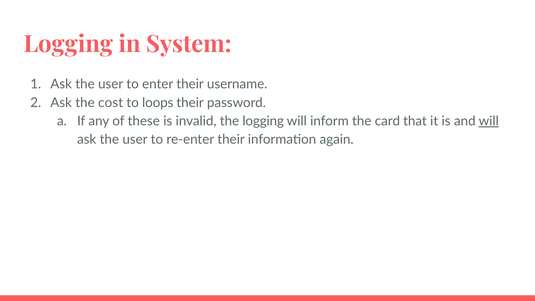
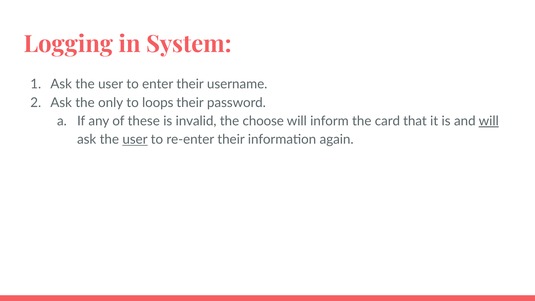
cost: cost -> only
the logging: logging -> choose
user at (135, 139) underline: none -> present
